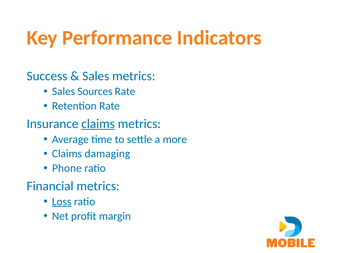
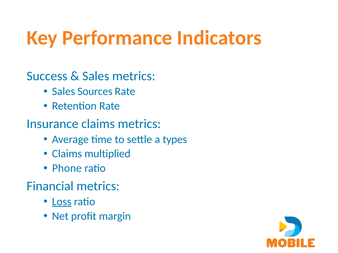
claims at (98, 124) underline: present -> none
more: more -> types
damaging: damaging -> multiplied
